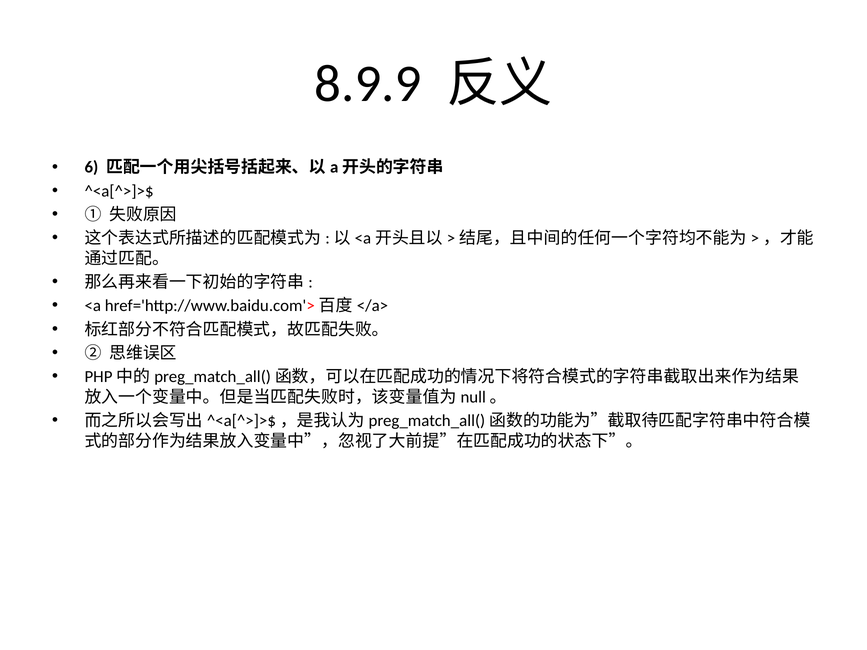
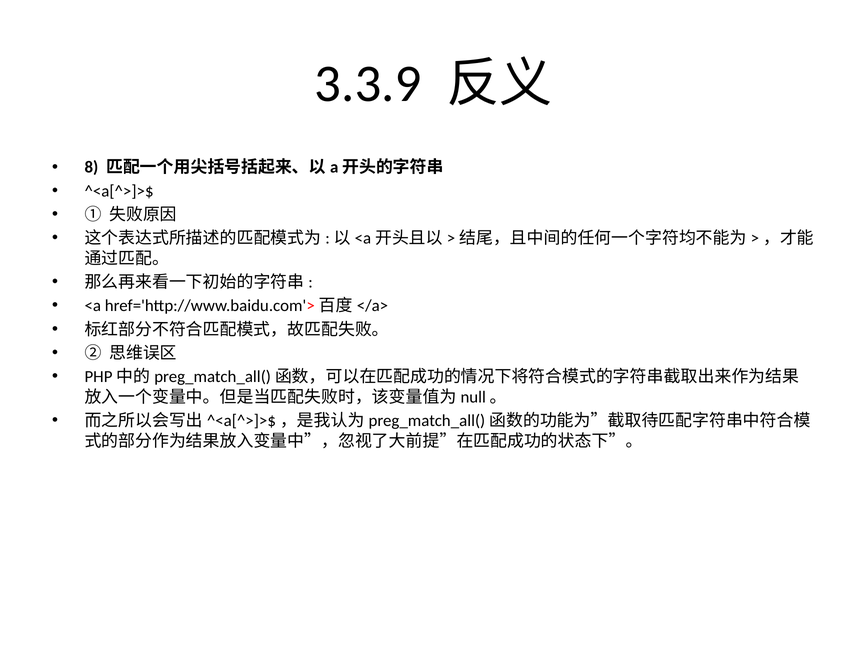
8.9.9: 8.9.9 -> 3.3.9
6: 6 -> 8
